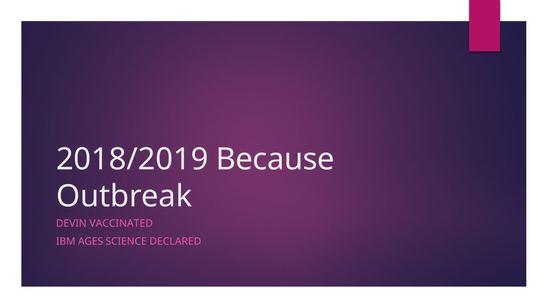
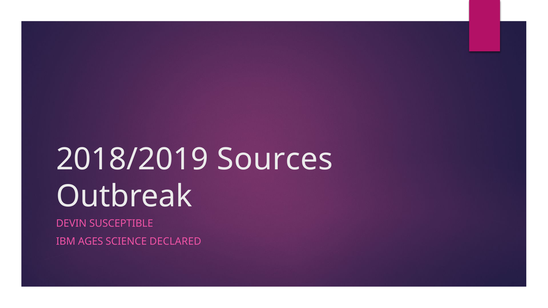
Because: Because -> Sources
VACCINATED: VACCINATED -> SUSCEPTIBLE
